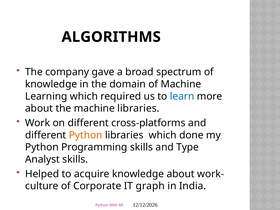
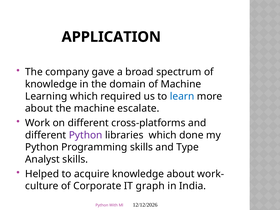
ALGORITHMS: ALGORITHMS -> APPLICATION
machine libraries: libraries -> escalate
Python at (86, 135) colour: orange -> purple
